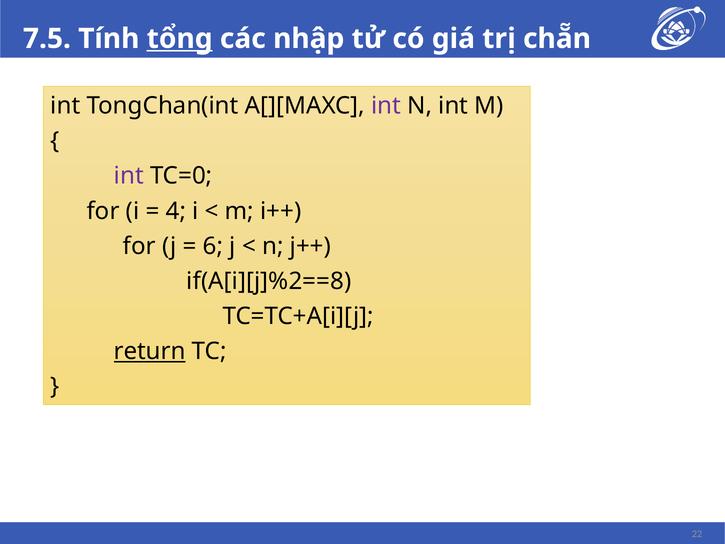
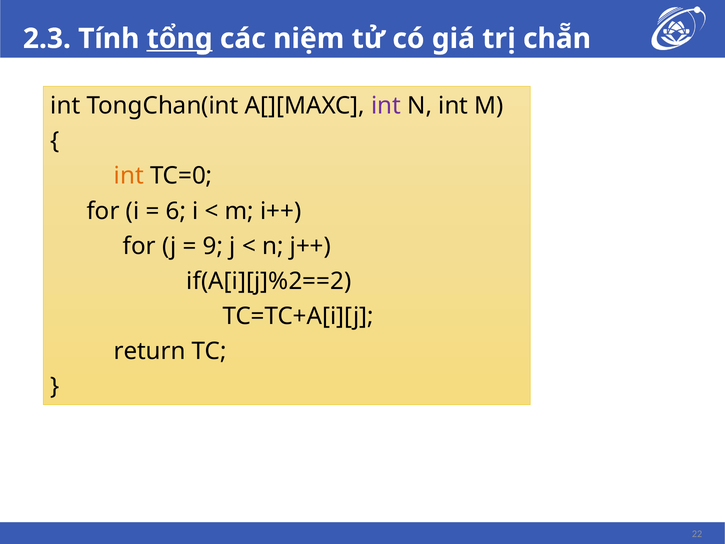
7.5: 7.5 -> 2.3
nhập: nhập -> niệm
int at (129, 176) colour: purple -> orange
4: 4 -> 6
6: 6 -> 9
if(A[i][j]%2==8: if(A[i][j]%2==8 -> if(A[i][j]%2==2
return underline: present -> none
